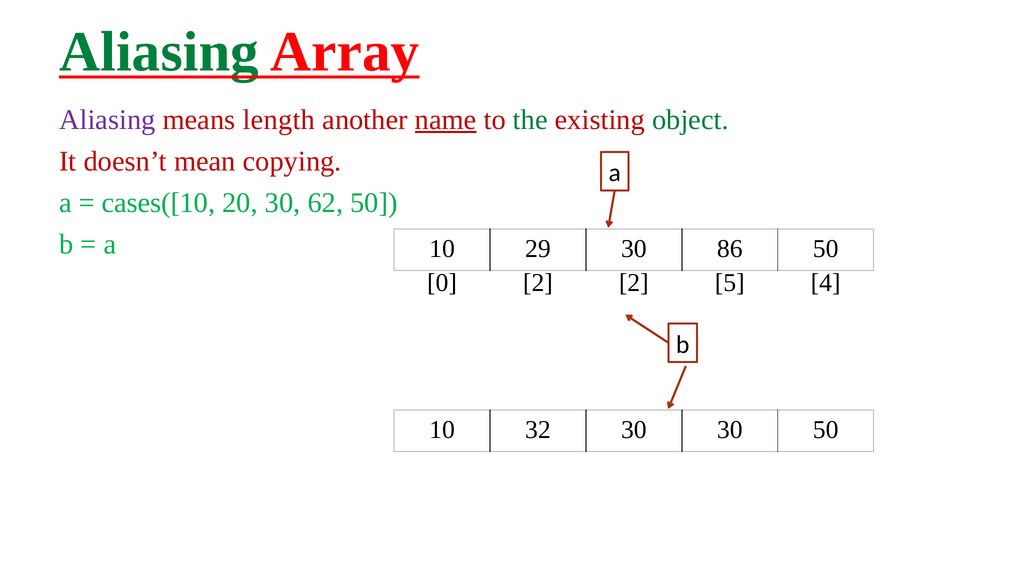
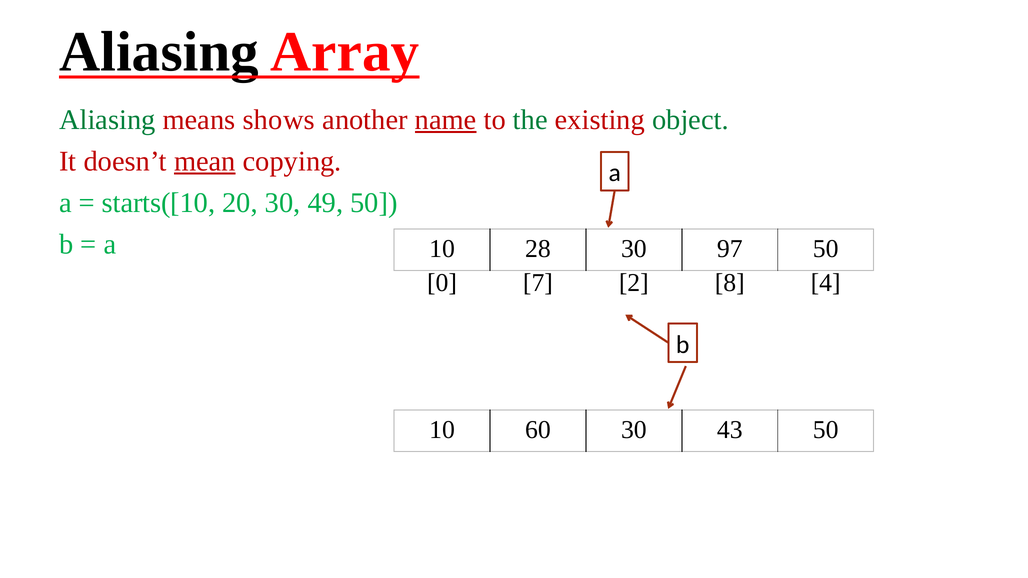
Aliasing at (159, 52) colour: green -> black
Aliasing at (107, 120) colour: purple -> green
length: length -> shows
mean underline: none -> present
cases([10: cases([10 -> starts([10
62: 62 -> 49
29: 29 -> 28
86: 86 -> 97
0 2: 2 -> 7
5: 5 -> 8
32: 32 -> 60
30 30: 30 -> 43
